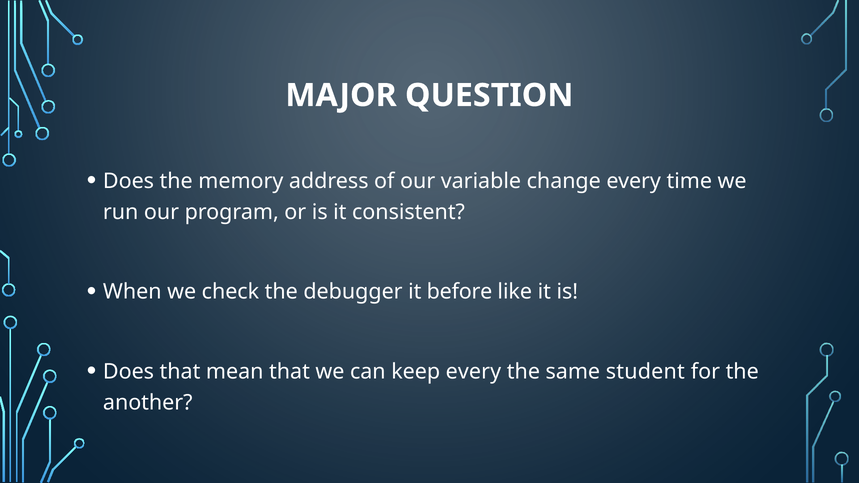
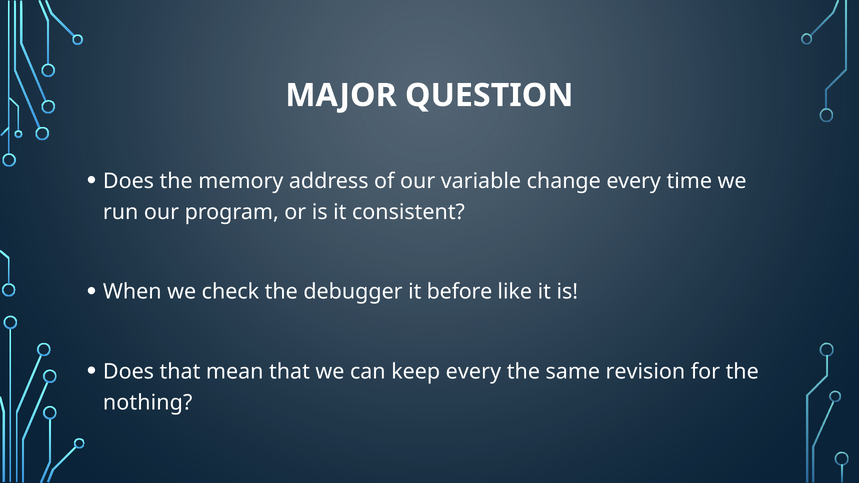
student: student -> revision
another: another -> nothing
